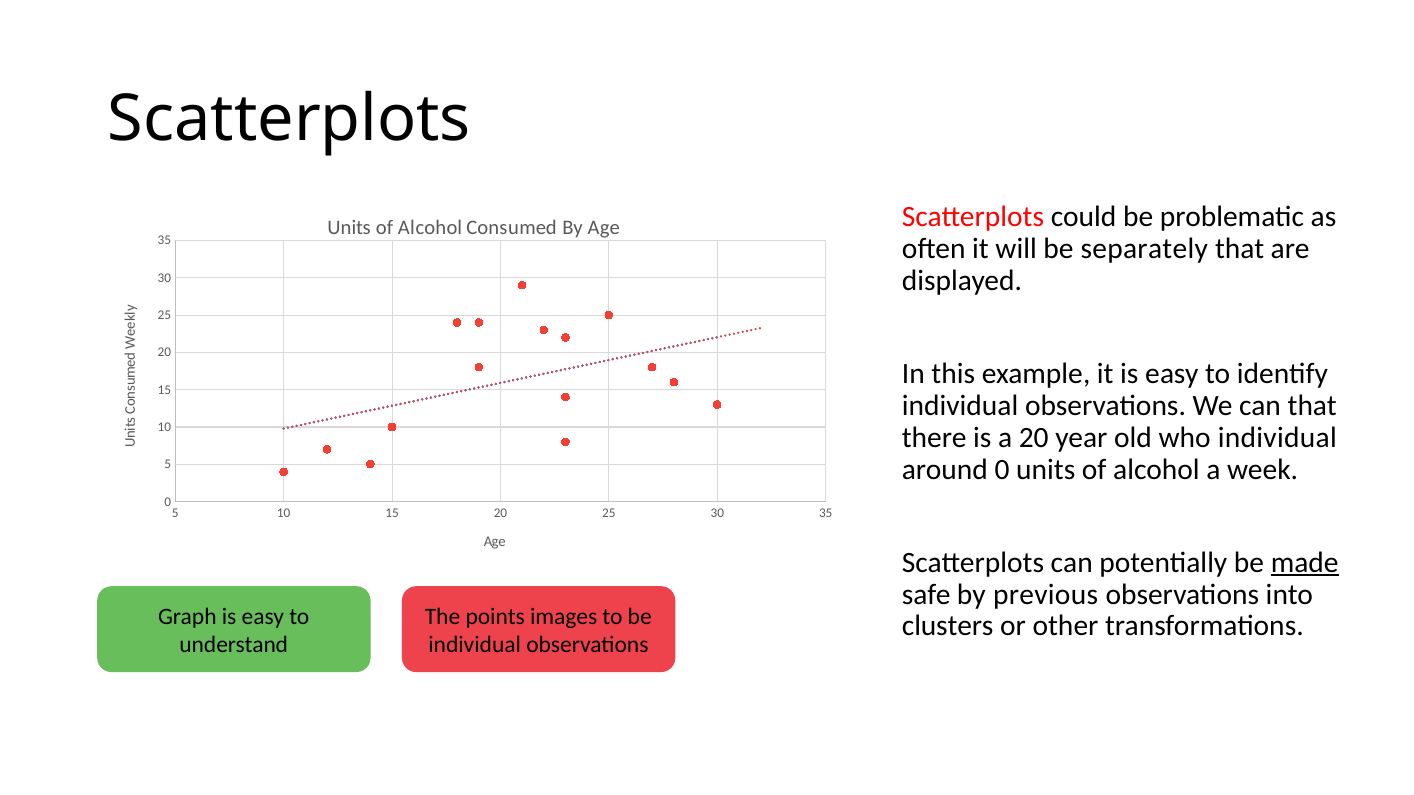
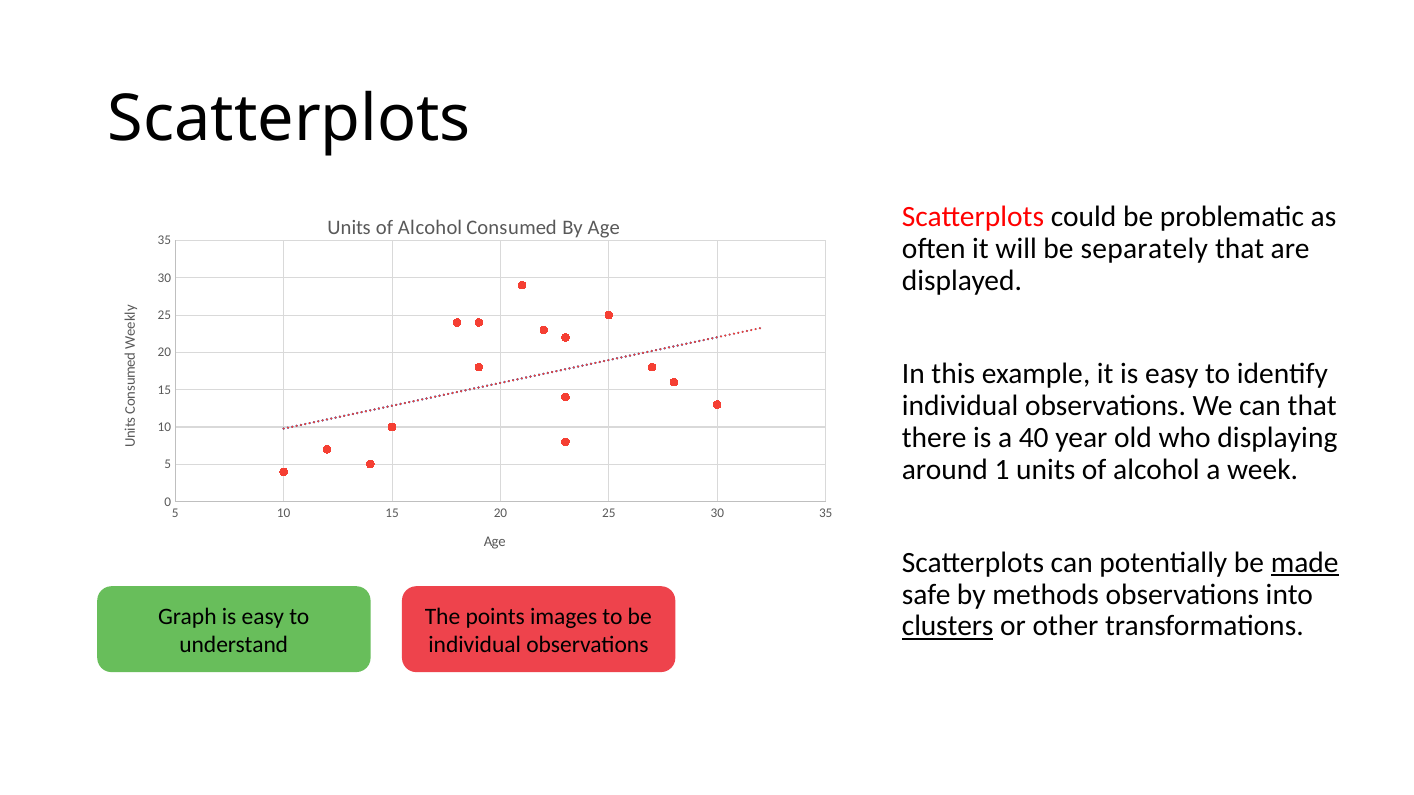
a 20: 20 -> 40
who individual: individual -> displaying
around 0: 0 -> 1
previous: previous -> methods
clusters underline: none -> present
